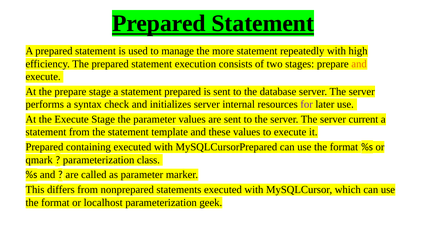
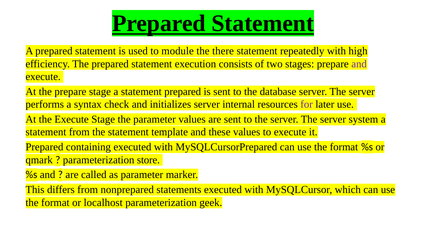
manage: manage -> module
more: more -> there
and at (359, 64) colour: orange -> purple
current: current -> system
class: class -> store
